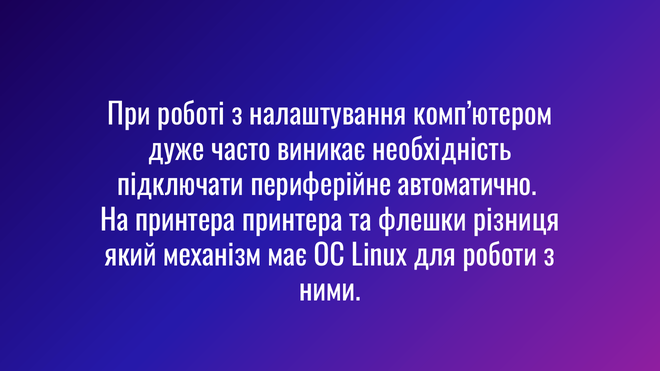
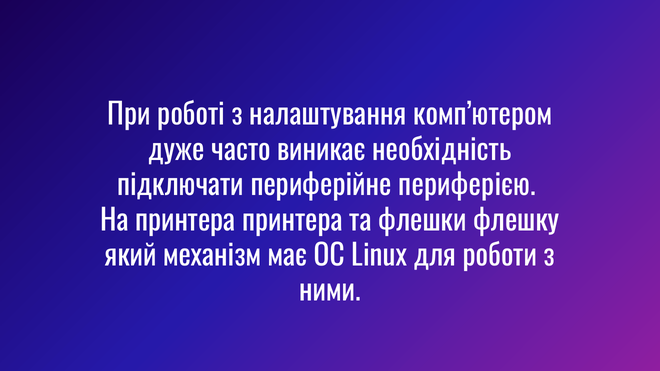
автоматично: автоматично -> периферією
різниця: різниця -> флешку
